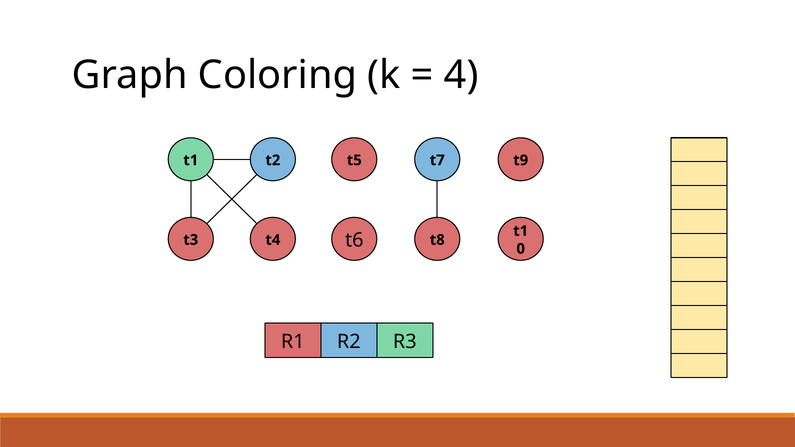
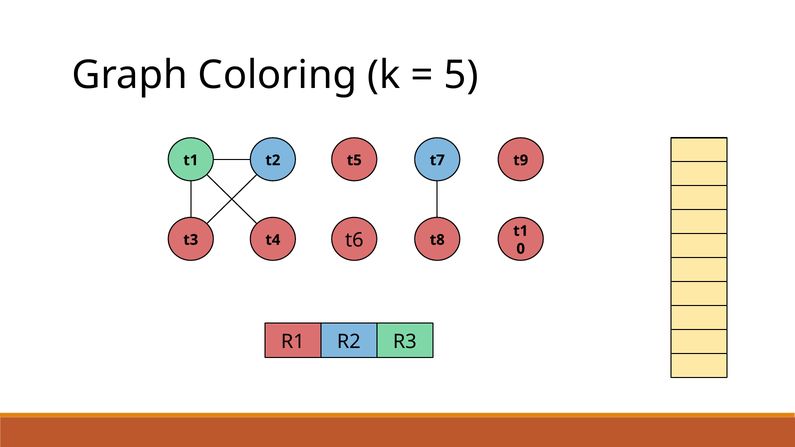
4: 4 -> 5
